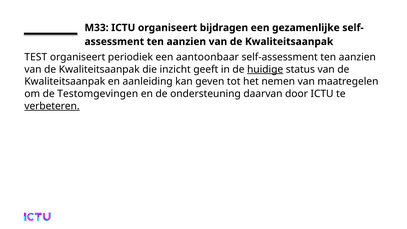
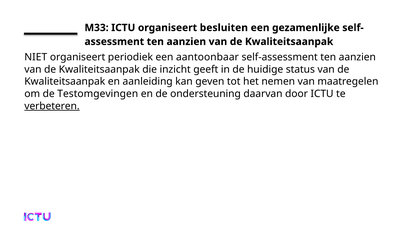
bijdragen: bijdragen -> besluiten
TEST: TEST -> NIET
huidige underline: present -> none
